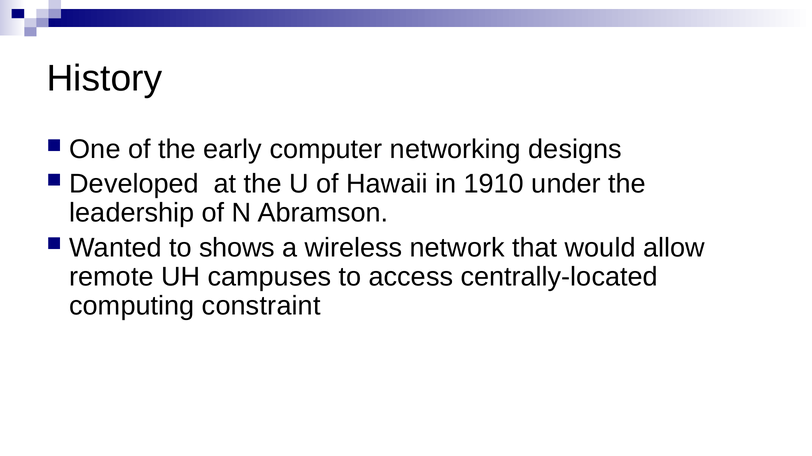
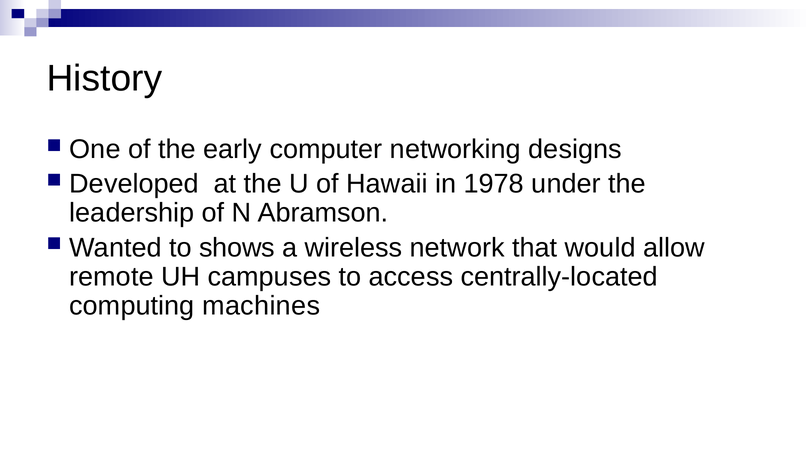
1910: 1910 -> 1978
constraint: constraint -> machines
